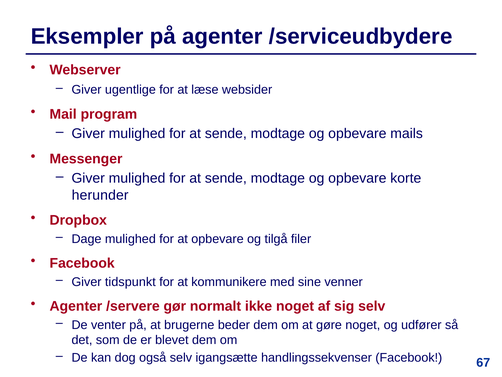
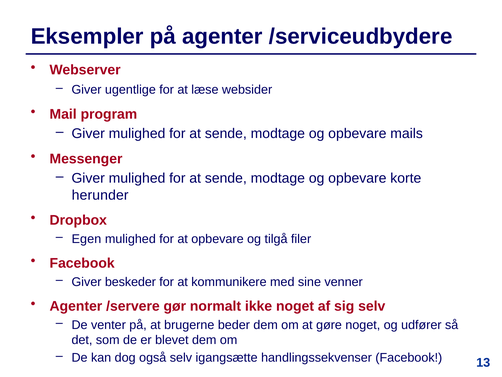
Dage: Dage -> Egen
tidspunkt: tidspunkt -> beskeder
67: 67 -> 13
